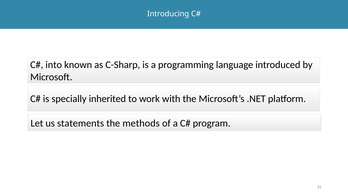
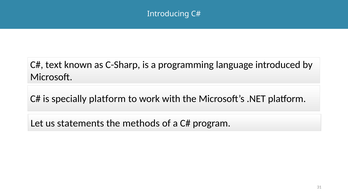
into: into -> text
specially inherited: inherited -> platform
